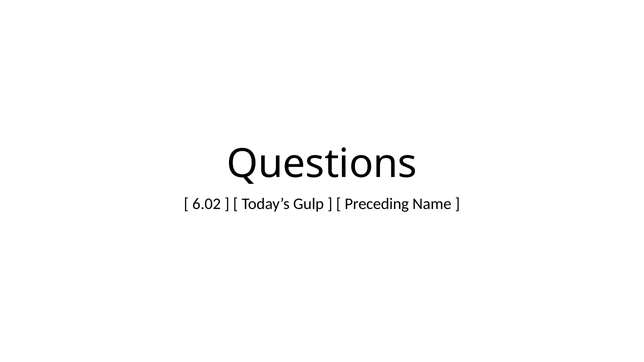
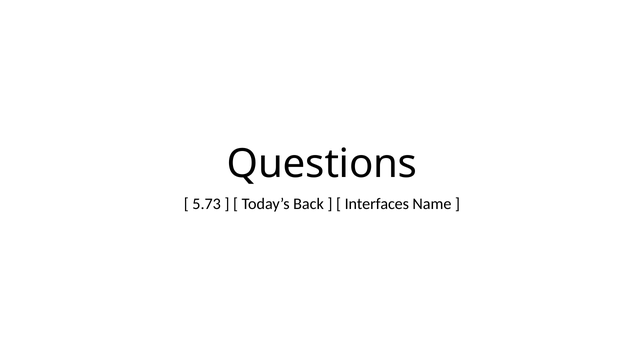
6.02: 6.02 -> 5.73
Gulp: Gulp -> Back
Preceding: Preceding -> Interfaces
